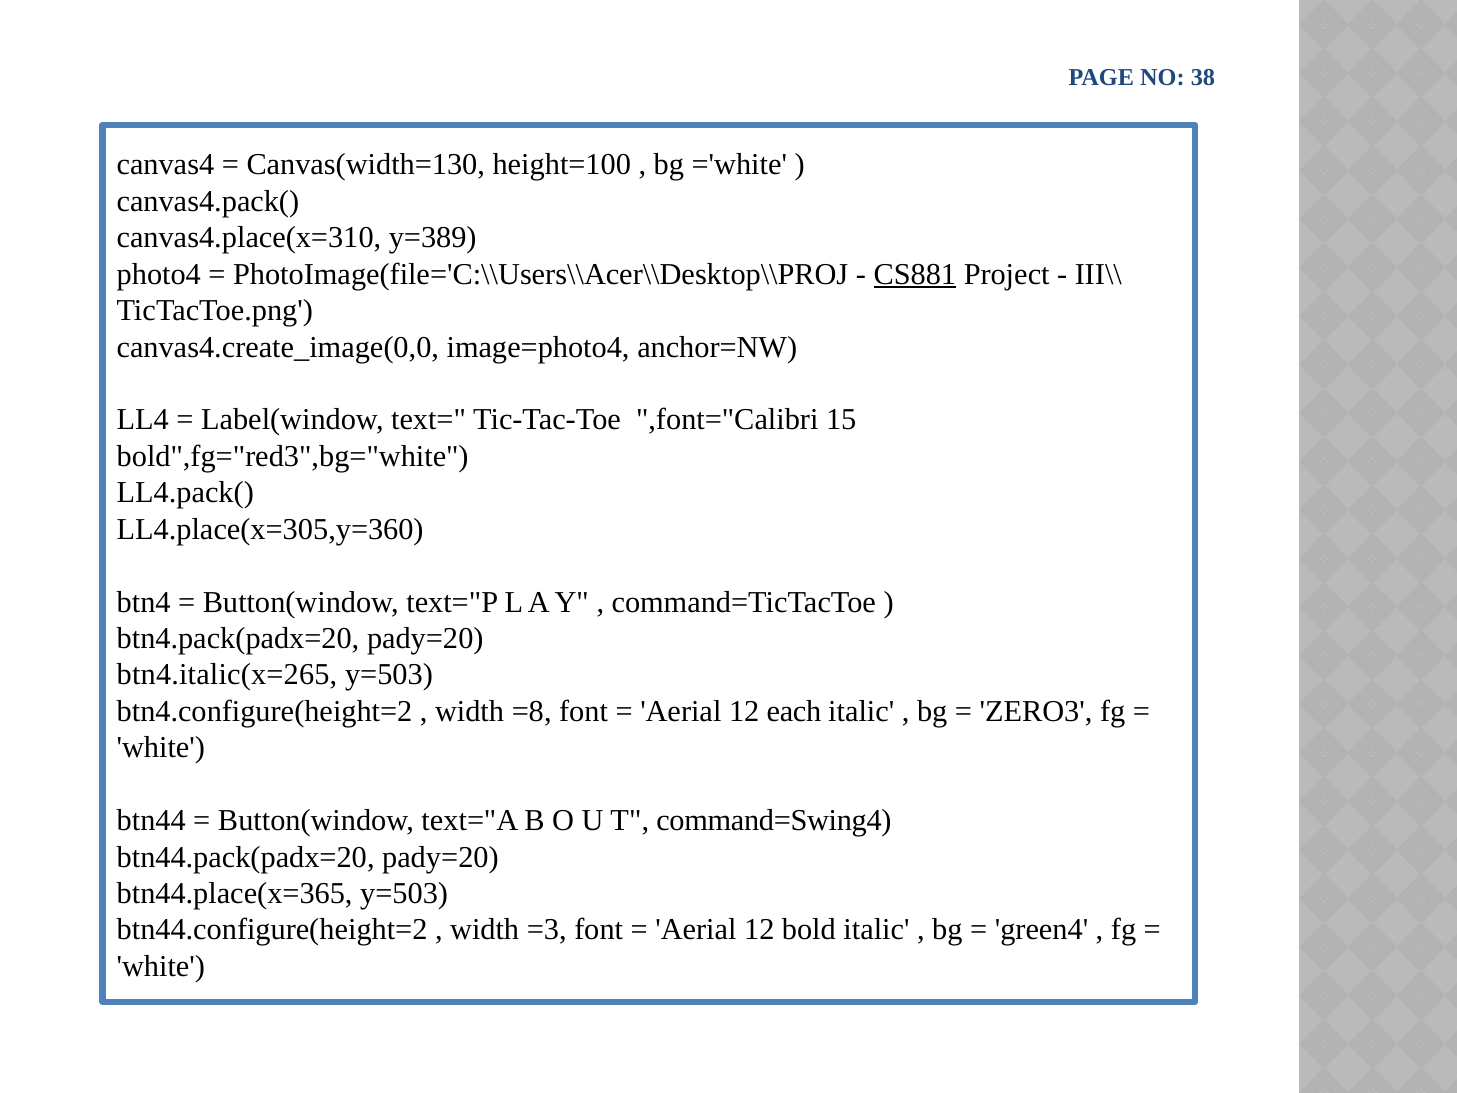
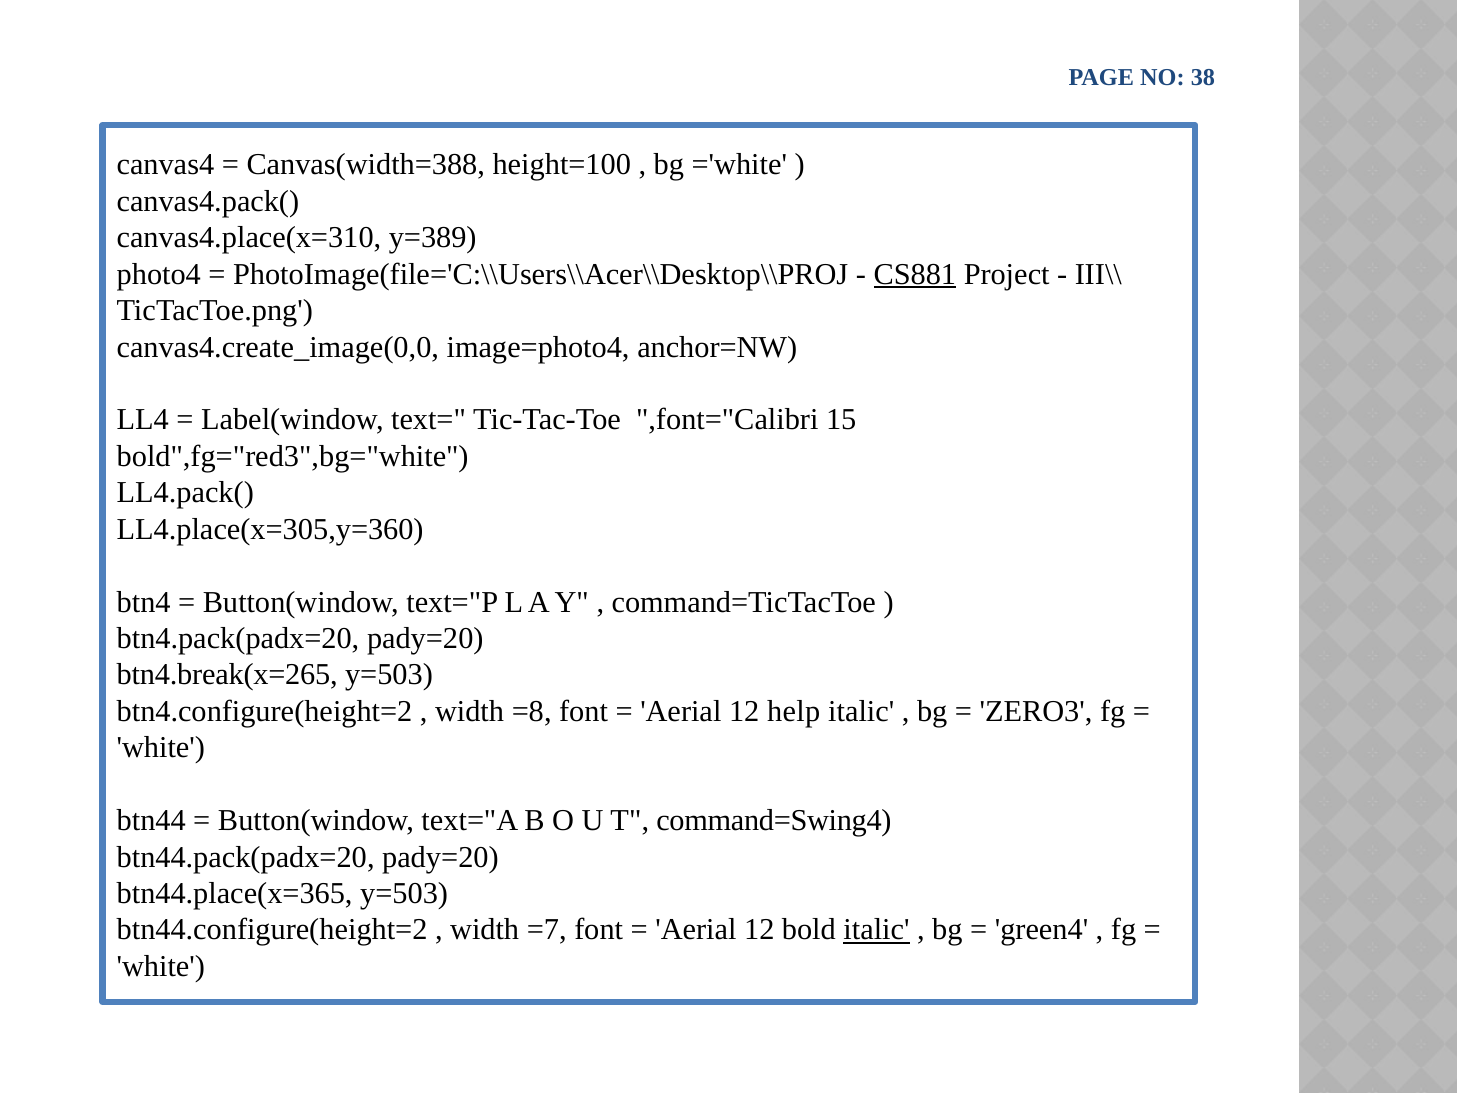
Canvas(width=130: Canvas(width=130 -> Canvas(width=388
btn4.italic(x=265: btn4.italic(x=265 -> btn4.break(x=265
each: each -> help
=3: =3 -> =7
italic at (877, 930) underline: none -> present
